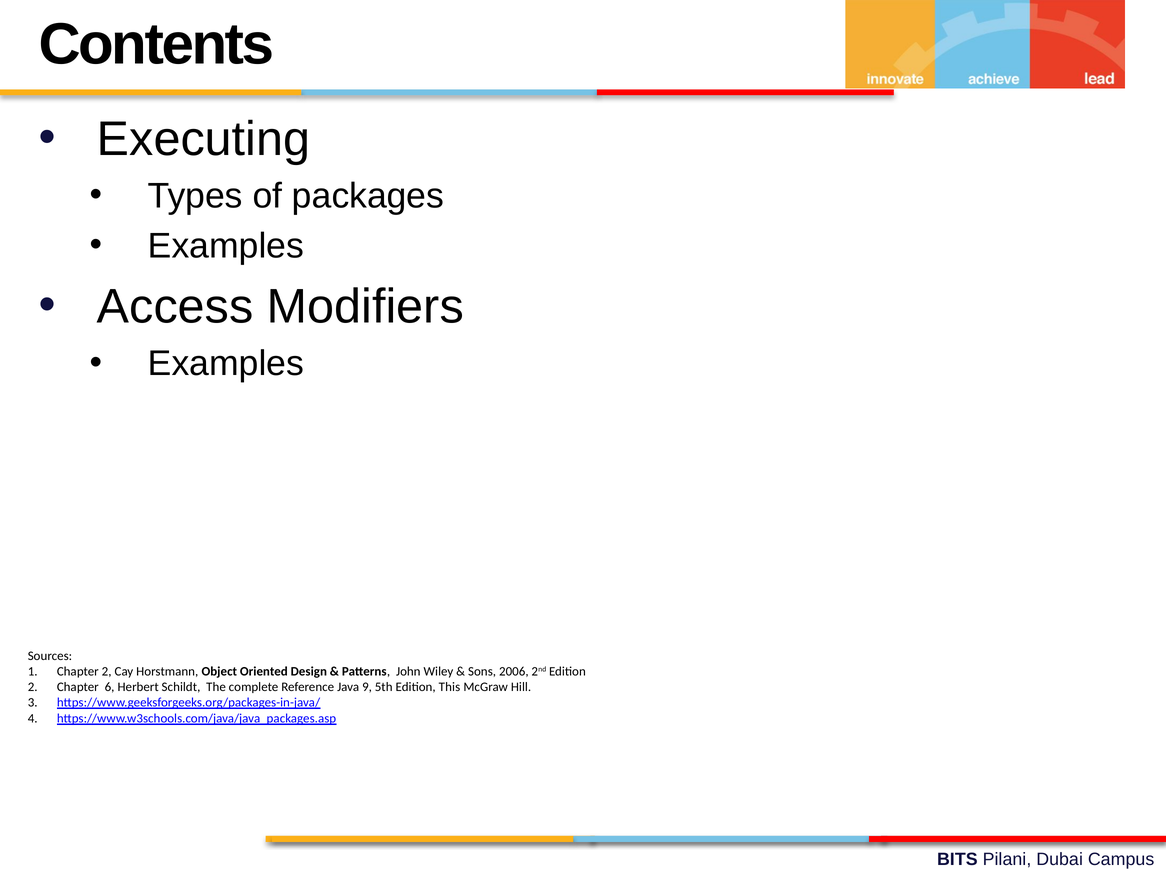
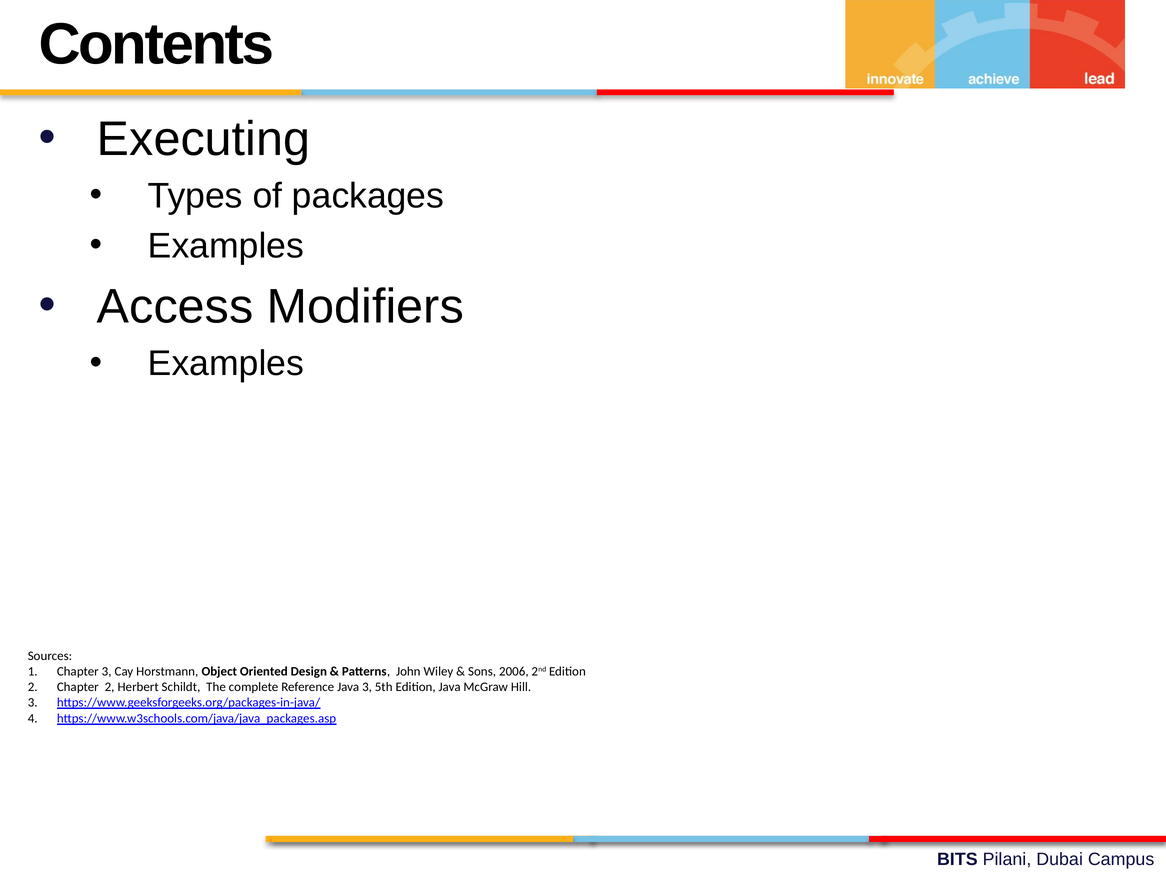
Chapter 2: 2 -> 3
Chapter 6: 6 -> 2
Java 9: 9 -> 3
Edition This: This -> Java
